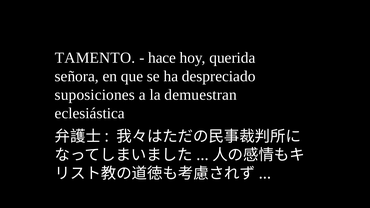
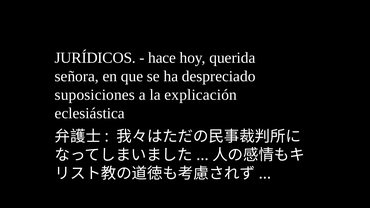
TAMENTO: TAMENTO -> JURÍDICOS
demuestran: demuestran -> explicación
